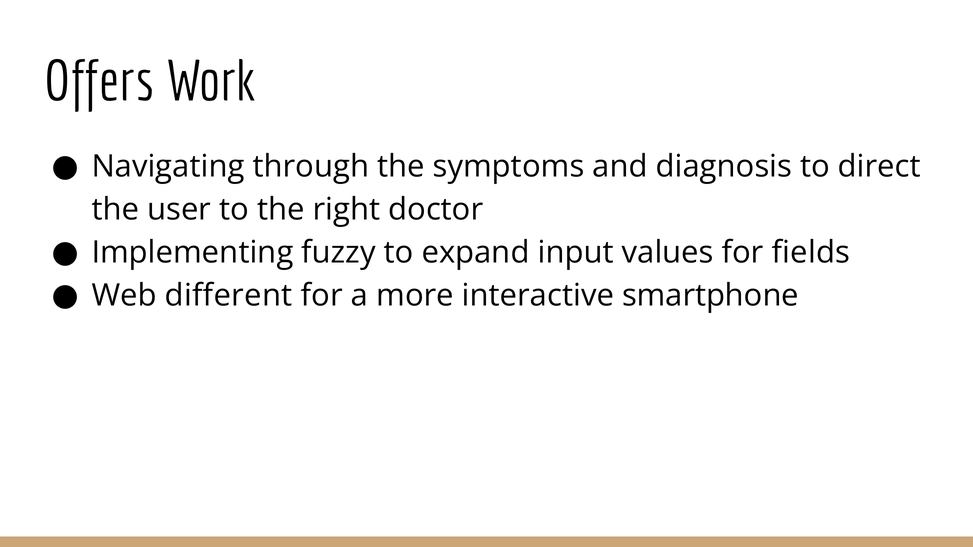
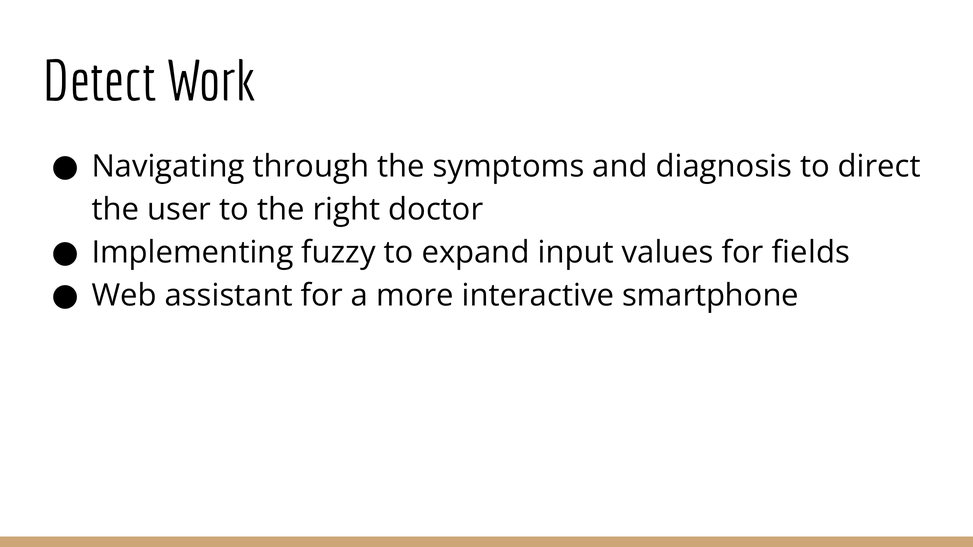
Offers: Offers -> Detect
different: different -> assistant
